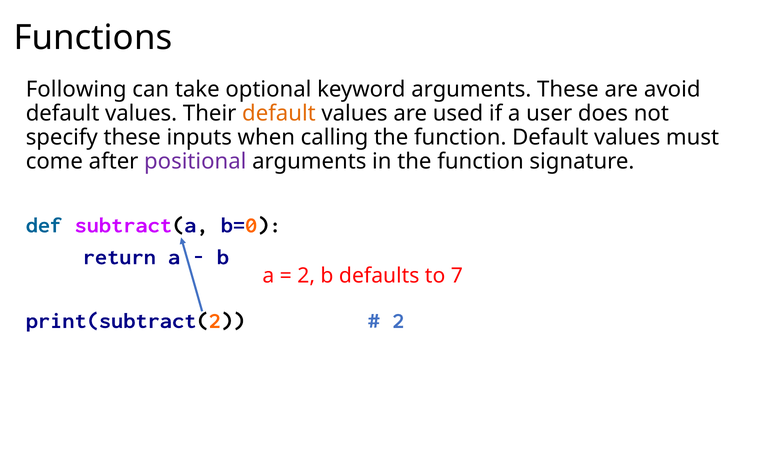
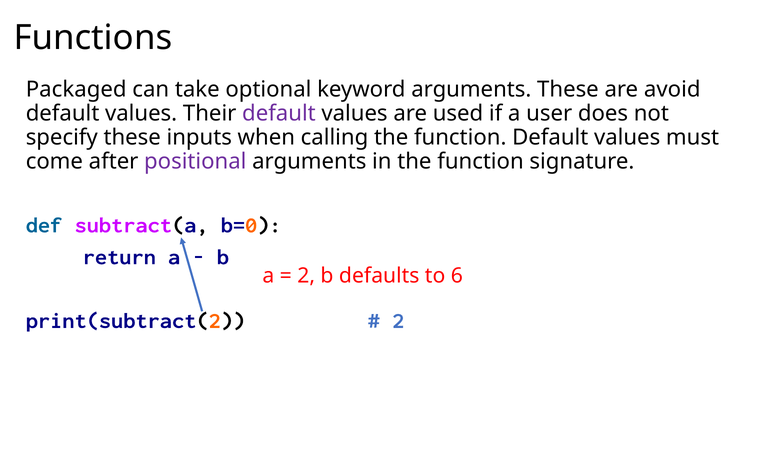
Following: Following -> Packaged
default at (279, 113) colour: orange -> purple
7: 7 -> 6
